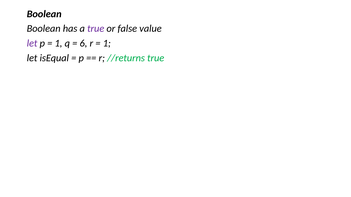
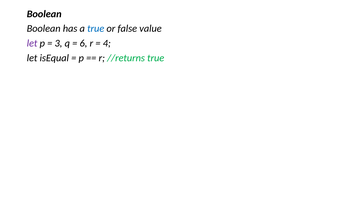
true at (96, 29) colour: purple -> blue
1 at (58, 43): 1 -> 3
1 at (107, 43): 1 -> 4
